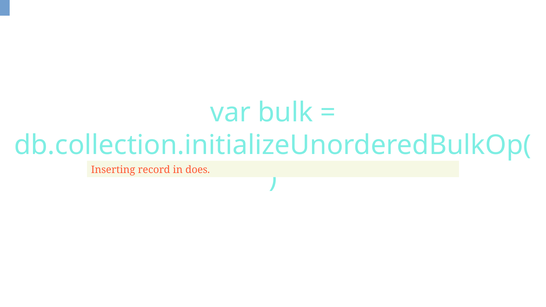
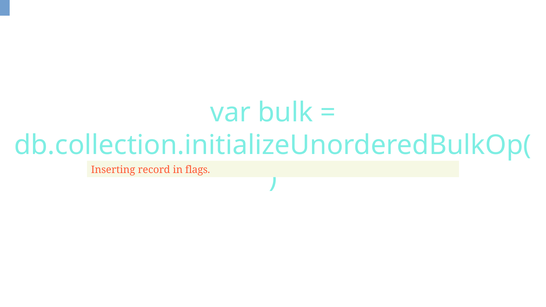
does: does -> flags
